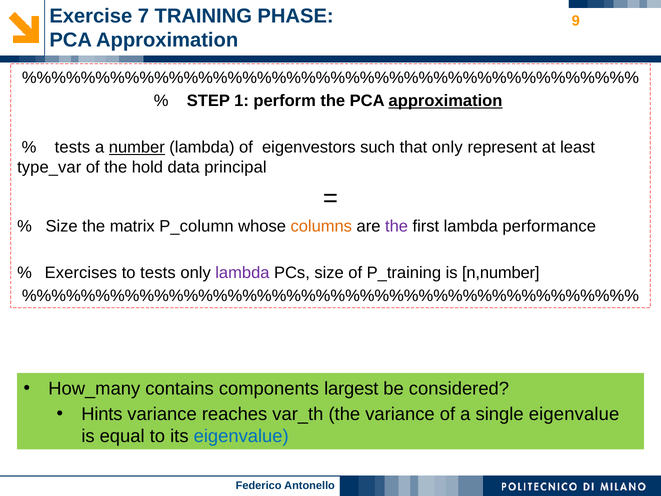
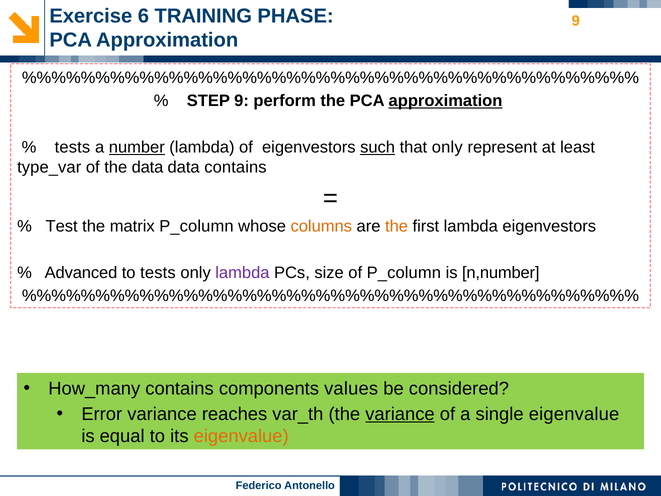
7: 7 -> 6
STEP 1: 1 -> 9
such underline: none -> present
the hold: hold -> data
data principal: principal -> contains
Size at (62, 226): Size -> Test
the at (397, 226) colour: purple -> orange
lambda performance: performance -> eigenvestors
Exercises: Exercises -> Advanced
of P_training: P_training -> P_column
largest: largest -> values
Hints: Hints -> Error
variance at (400, 414) underline: none -> present
eigenvalue at (241, 436) colour: blue -> orange
